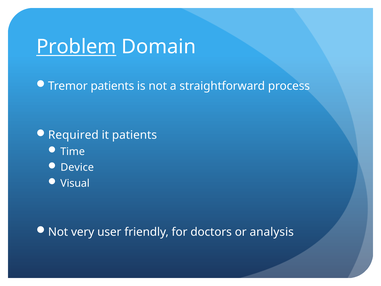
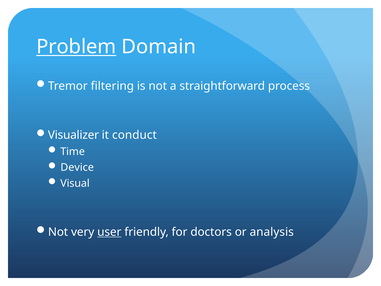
Tremor patients: patients -> filtering
Required: Required -> Visualizer
it patients: patients -> conduct
user underline: none -> present
